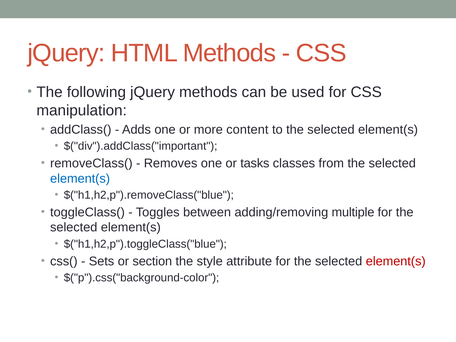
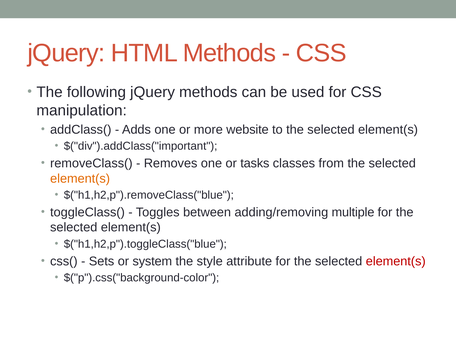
content: content -> website
element(s at (80, 179) colour: blue -> orange
section: section -> system
